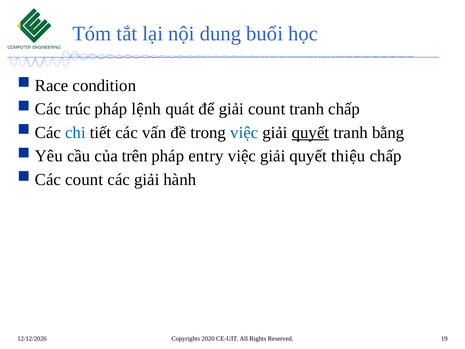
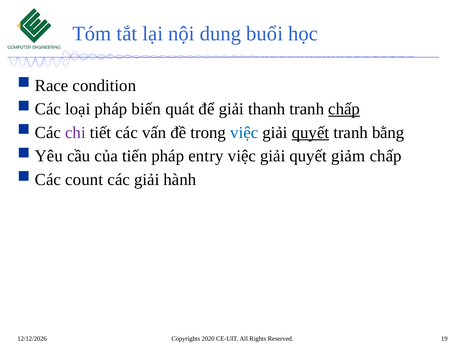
trúc: trúc -> loại
lệnh: lệnh -> biến
giải count: count -> thanh
chấp at (344, 109) underline: none -> present
chi colour: blue -> purple
trên: trên -> tiến
thiệu: thiệu -> giảm
